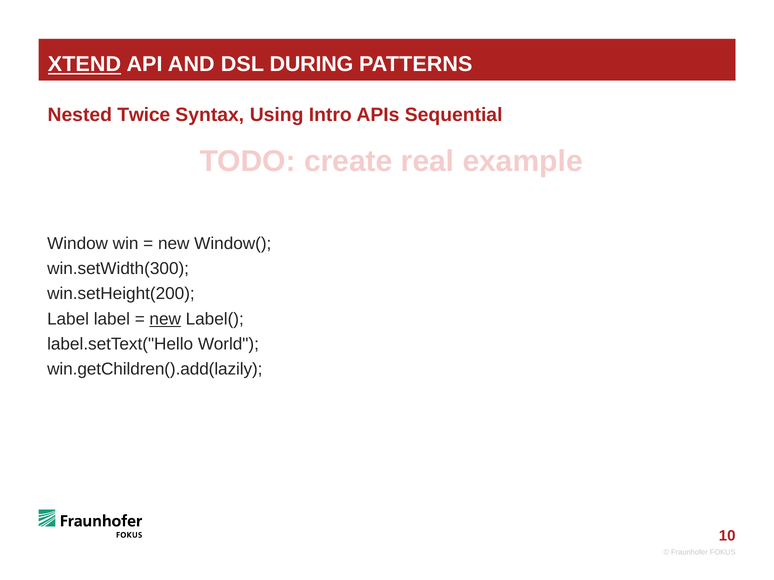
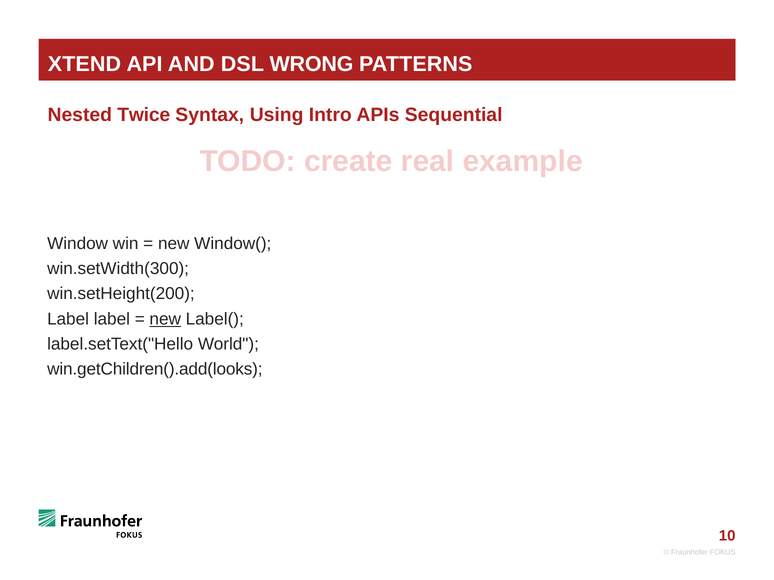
XTEND underline: present -> none
DURING: DURING -> WRONG
win.getChildren().add(lazily: win.getChildren().add(lazily -> win.getChildren().add(looks
